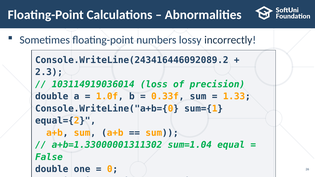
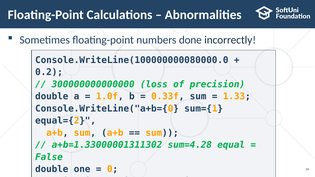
lossy: lossy -> done
Console.WriteLine(243416446092089.2: Console.WriteLine(243416446092089.2 -> Console.WriteLine(100000000080000.0
2.3: 2.3 -> 0.2
103114919036014: 103114919036014 -> 300000000000000
sum=1.04: sum=1.04 -> sum=4.28
